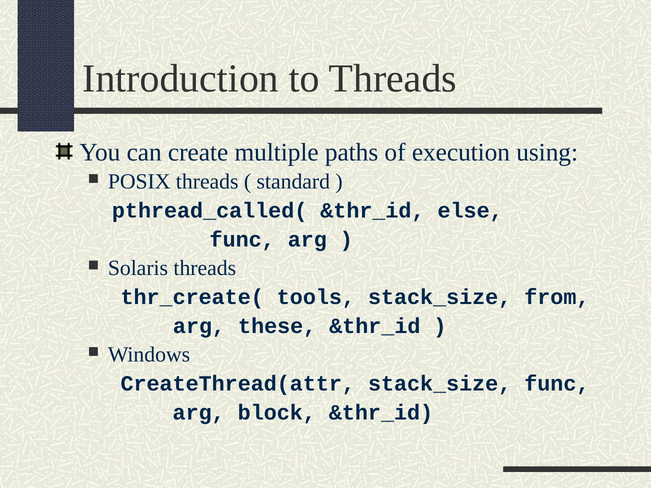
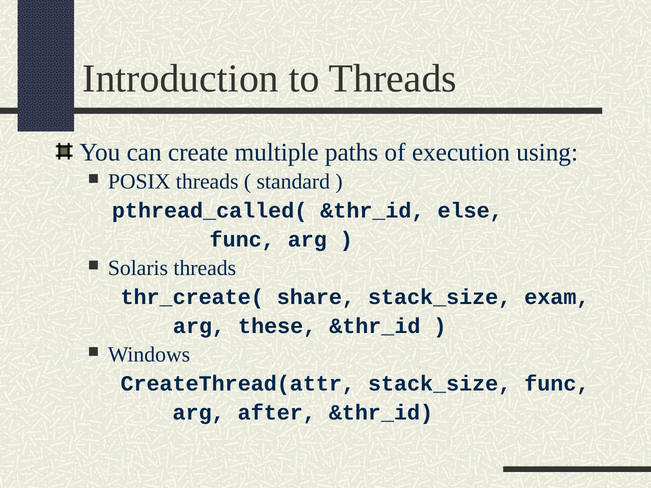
tools: tools -> share
from: from -> exam
block: block -> after
